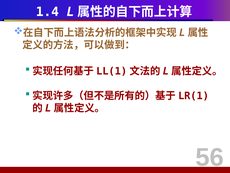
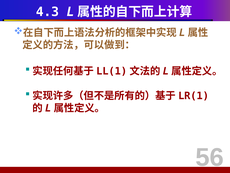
1.4: 1.4 -> 4.3
